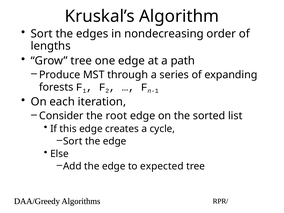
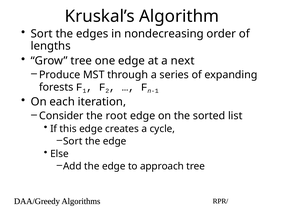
path: path -> next
expected: expected -> approach
